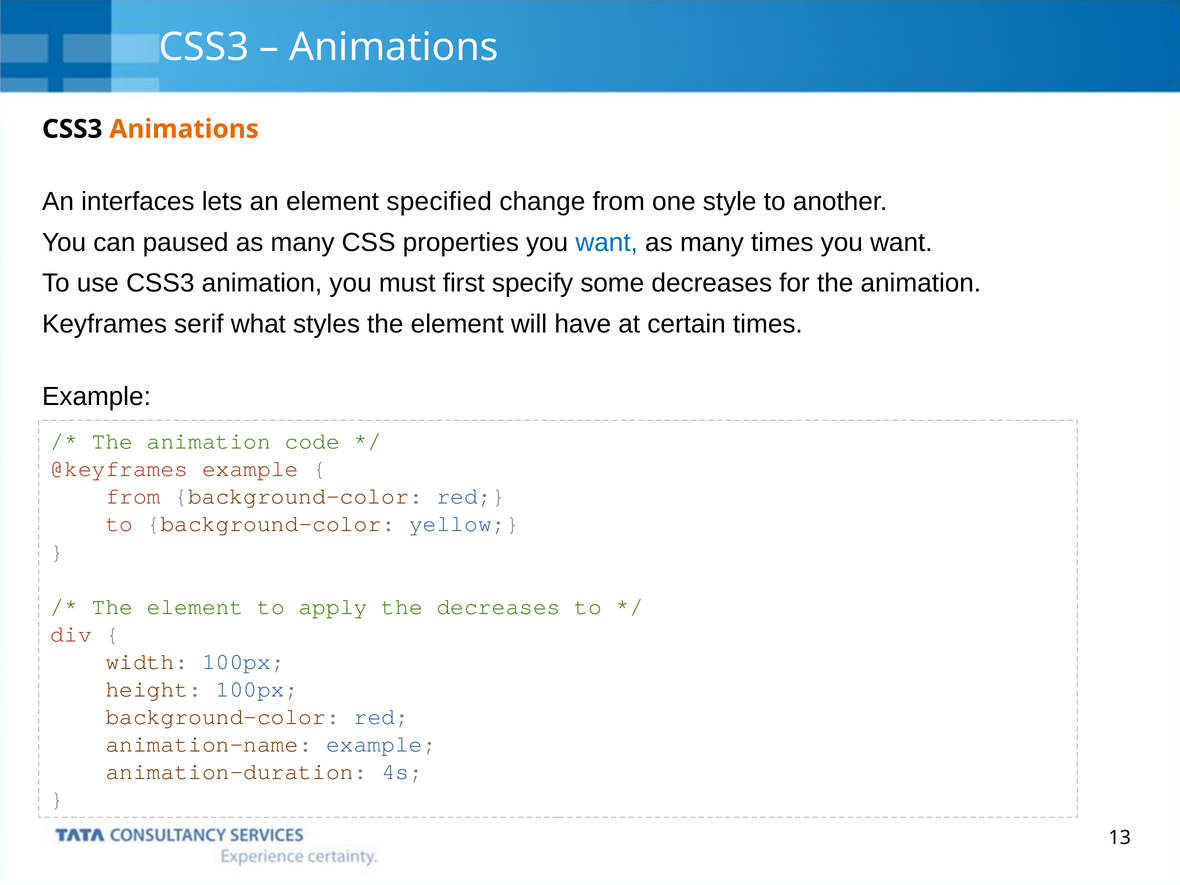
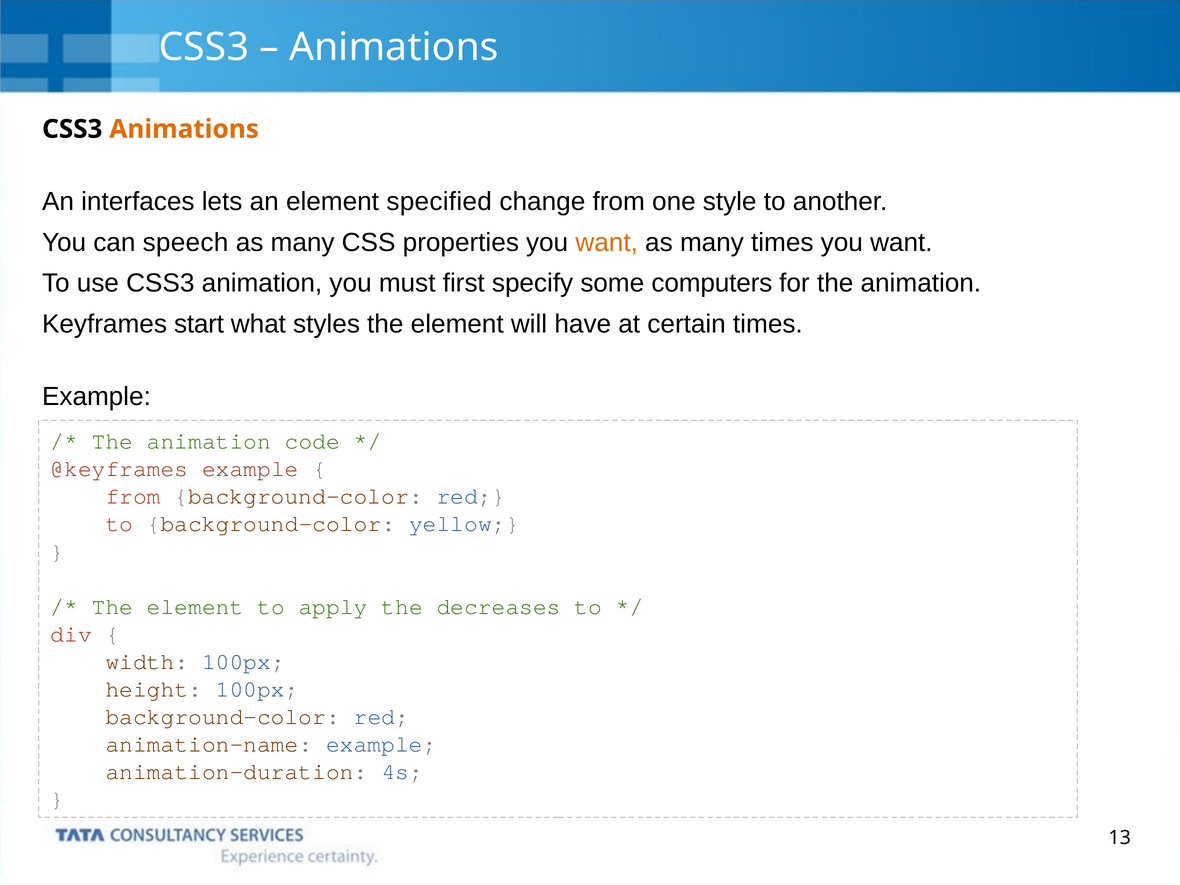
paused: paused -> speech
want at (607, 242) colour: blue -> orange
some decreases: decreases -> computers
serif: serif -> start
